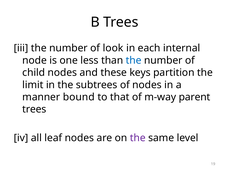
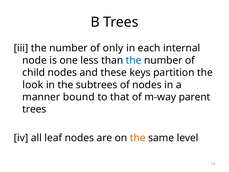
look: look -> only
limit: limit -> look
the at (138, 138) colour: purple -> orange
